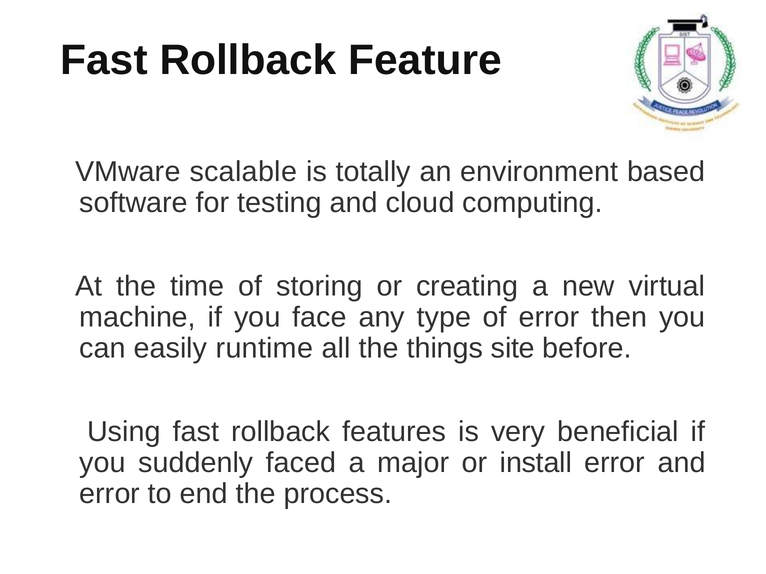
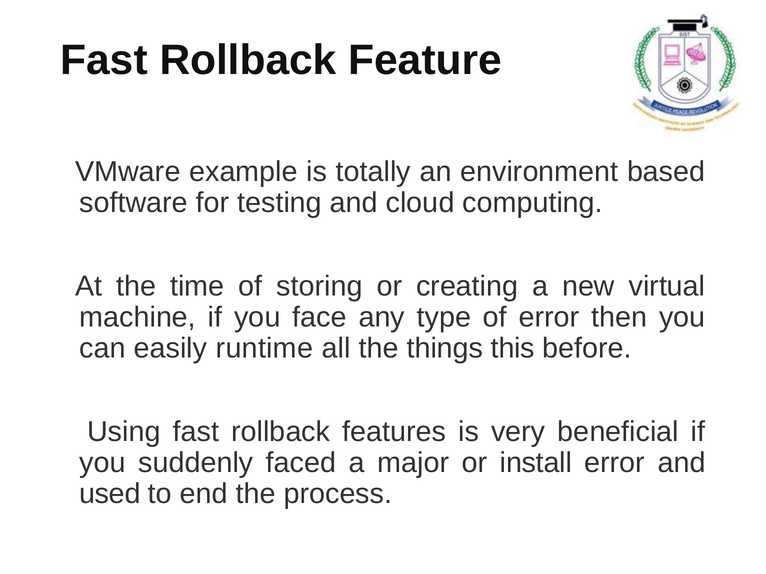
scalable: scalable -> example
site: site -> this
error at (110, 494): error -> used
